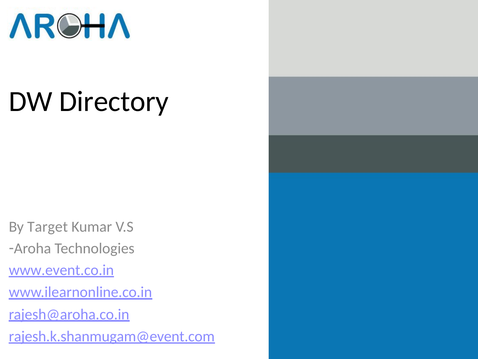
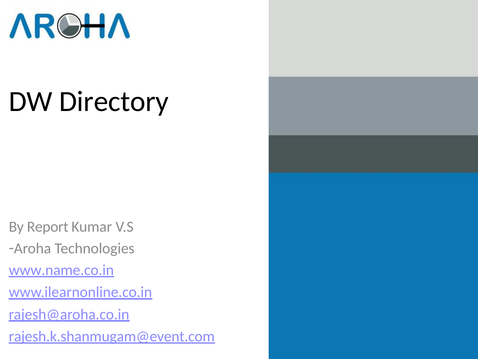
Target: Target -> Report
www.event.co.in: www.event.co.in -> www.name.co.in
